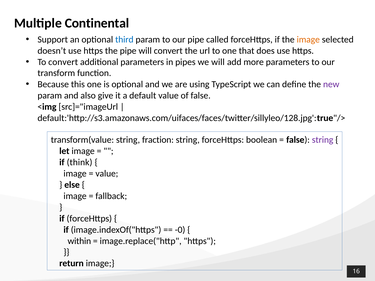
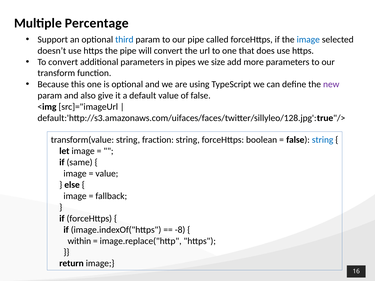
Continental: Continental -> Percentage
image at (308, 39) colour: orange -> blue
we will: will -> size
string at (323, 140) colour: purple -> blue
think: think -> same
-0: -0 -> -8
